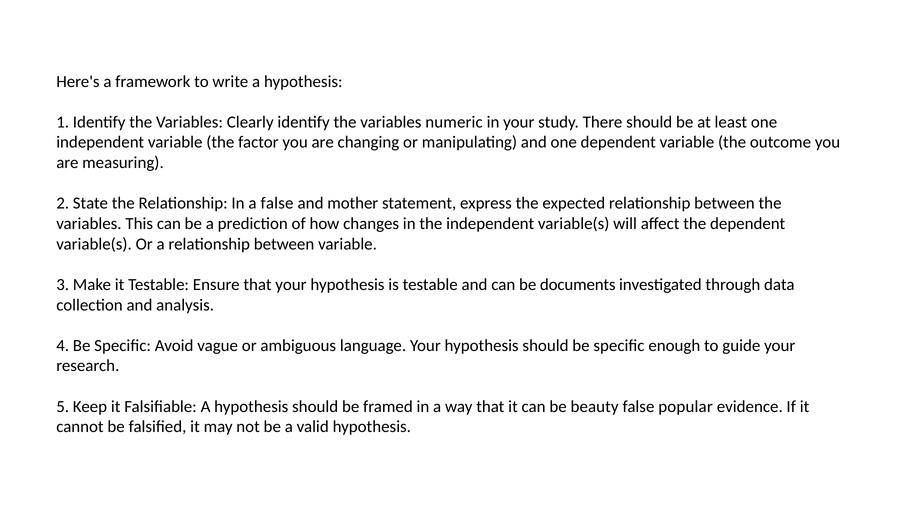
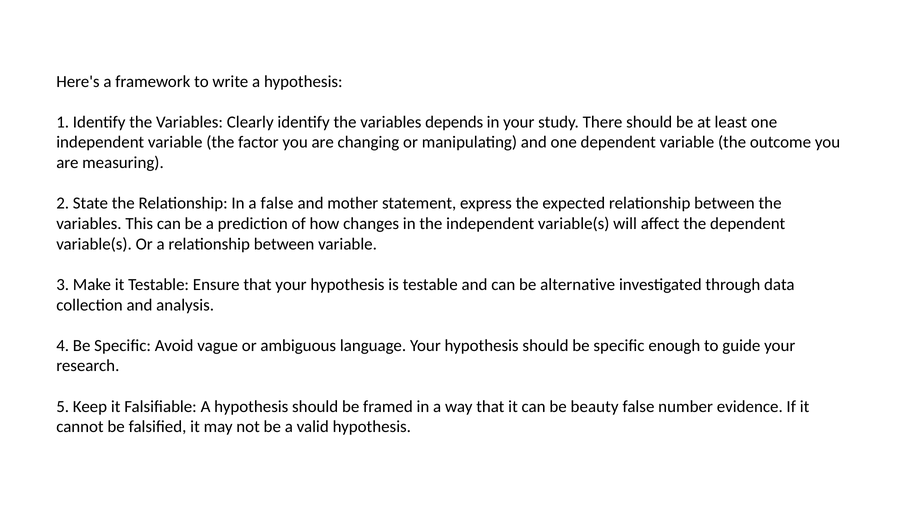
numeric: numeric -> depends
documents: documents -> alternative
popular: popular -> number
